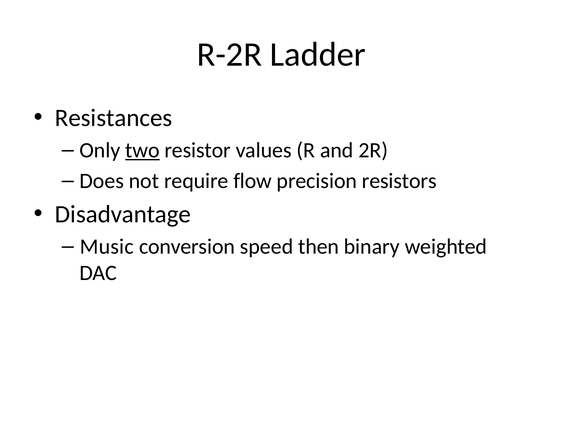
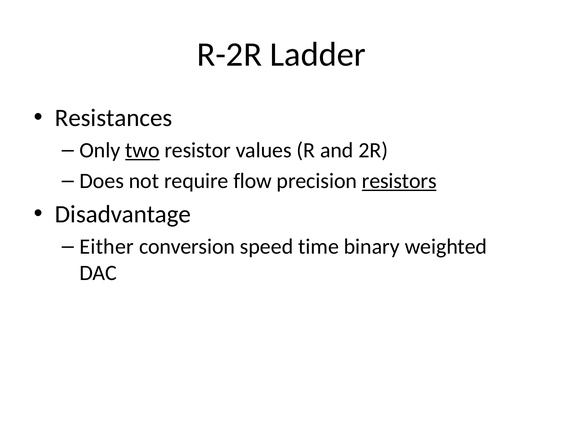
resistors underline: none -> present
Music: Music -> Either
then: then -> time
